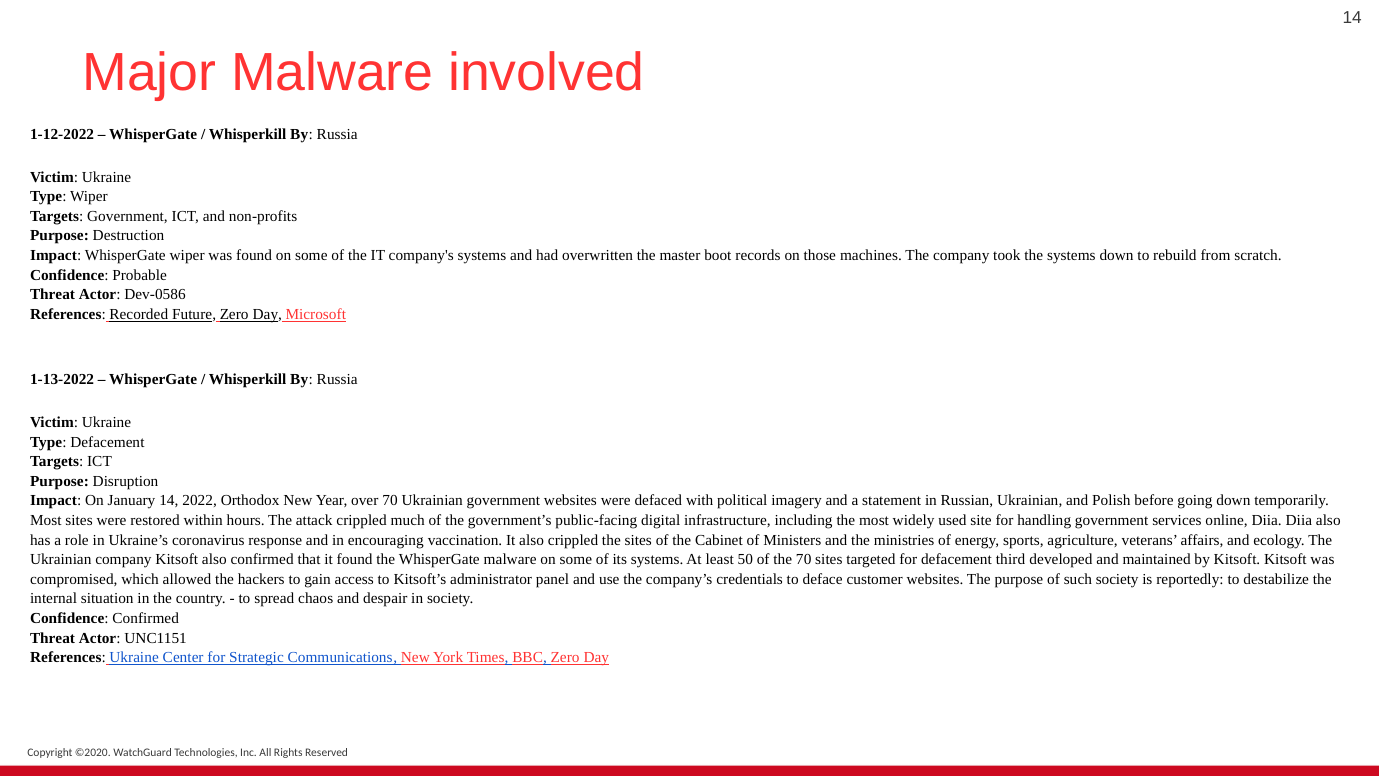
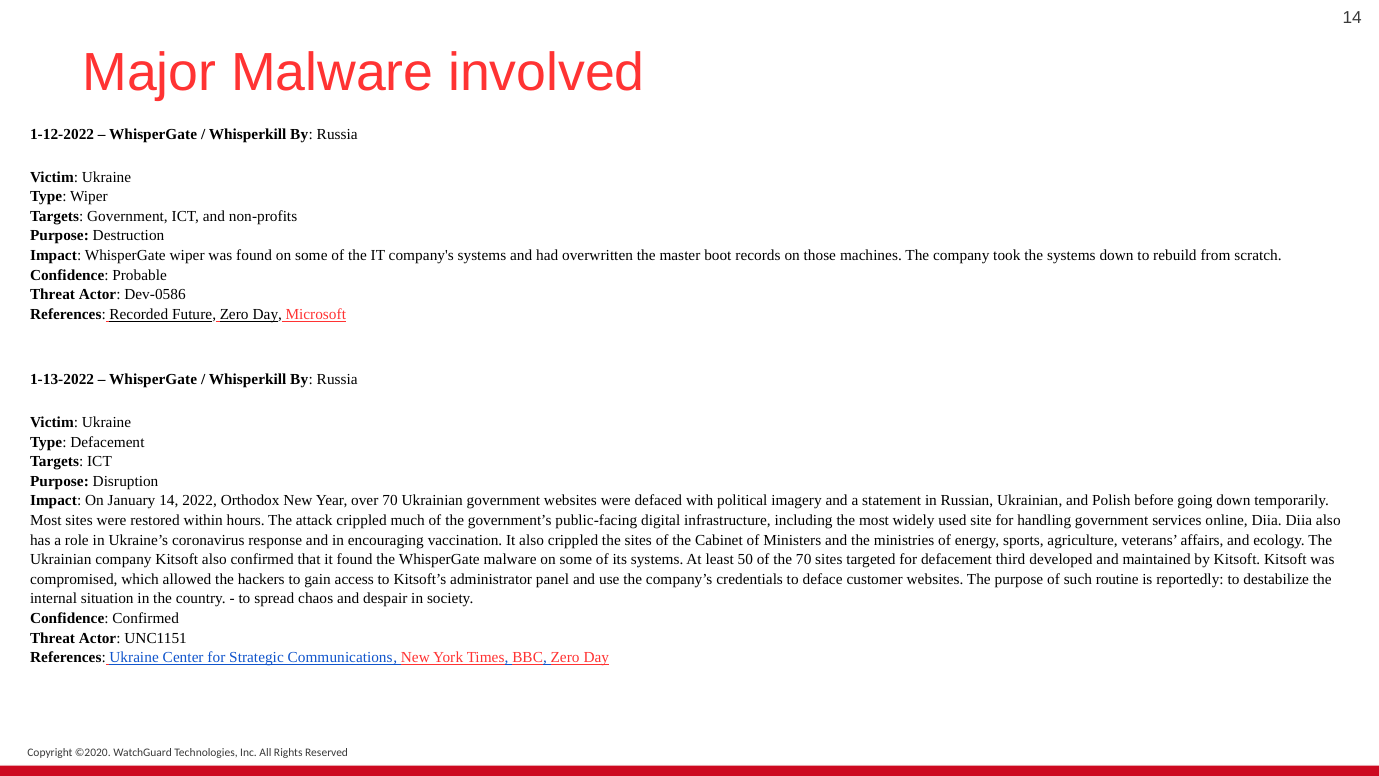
such society: society -> routine
